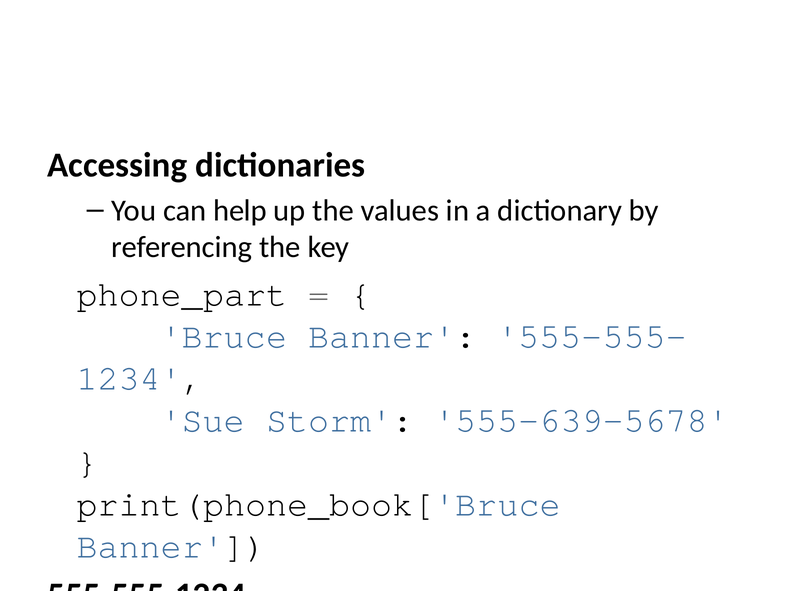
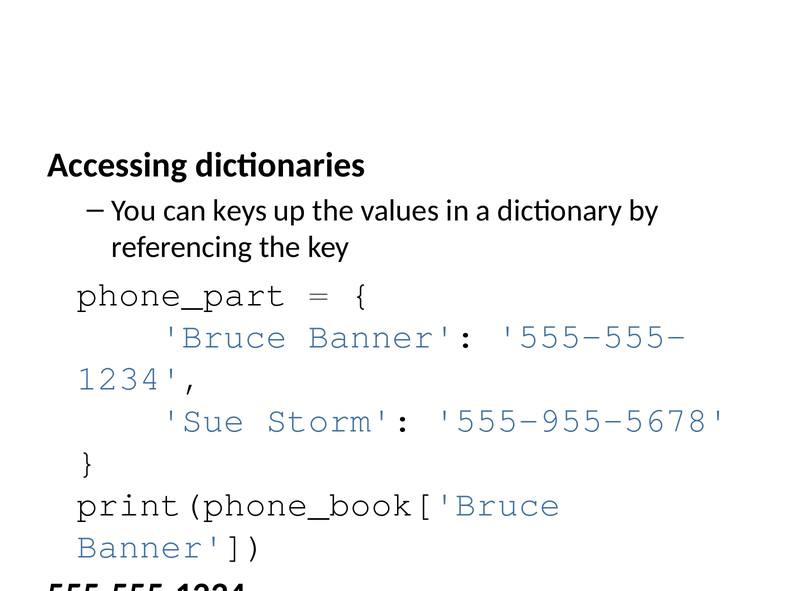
help: help -> keys
555-639-5678: 555-639-5678 -> 555-955-5678
